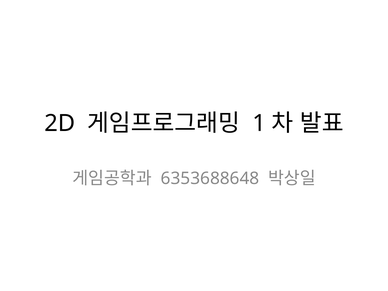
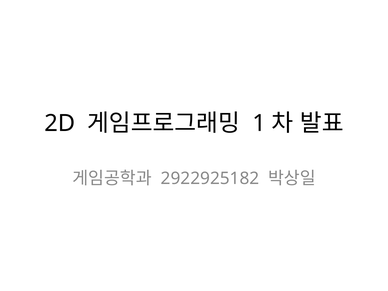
6353688648: 6353688648 -> 2922925182
